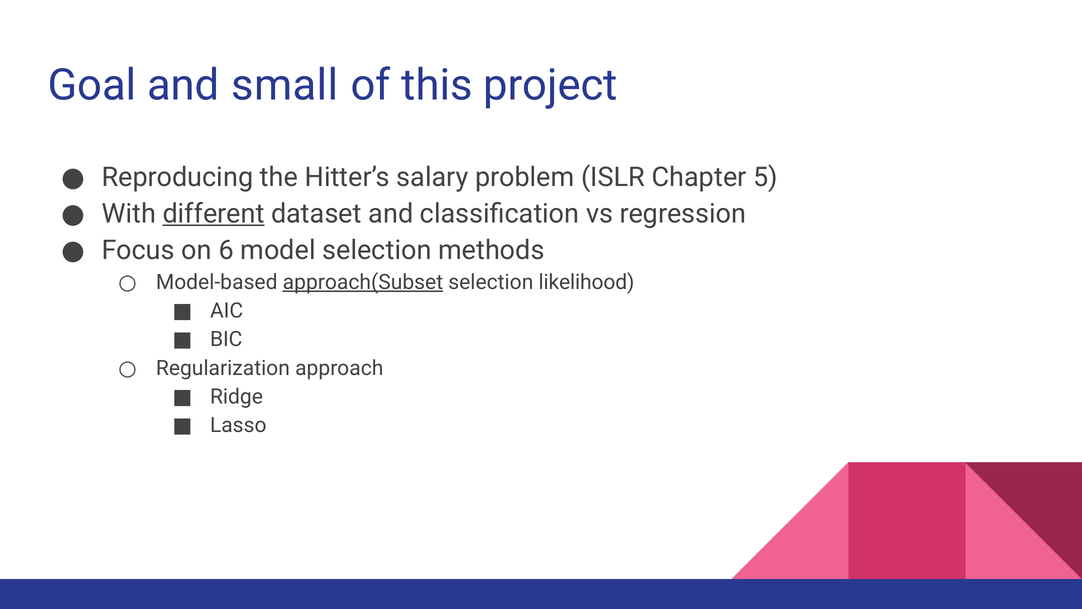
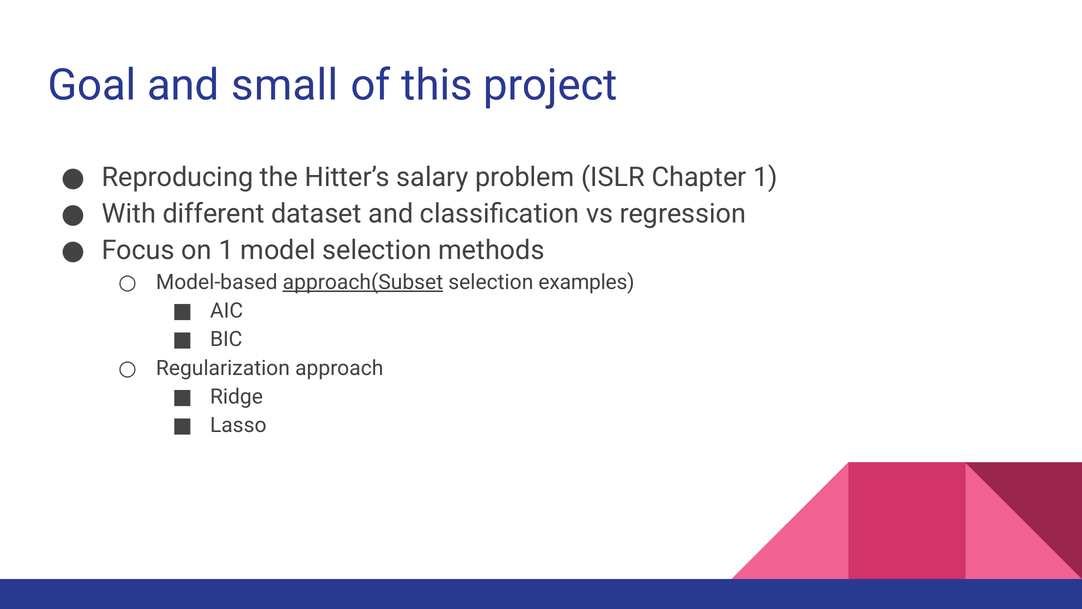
Chapter 5: 5 -> 1
different underline: present -> none
on 6: 6 -> 1
likelihood: likelihood -> examples
